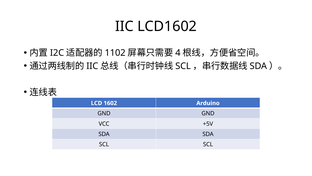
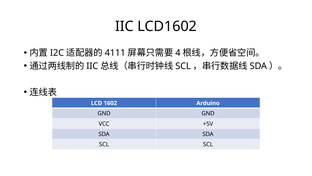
1102: 1102 -> 4111
